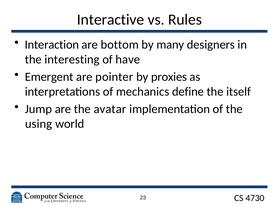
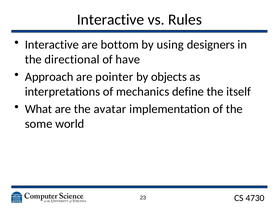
Interaction at (52, 45): Interaction -> Interactive
many: many -> using
interesting: interesting -> directional
Emergent: Emergent -> Approach
proxies: proxies -> objects
Jump: Jump -> What
using: using -> some
